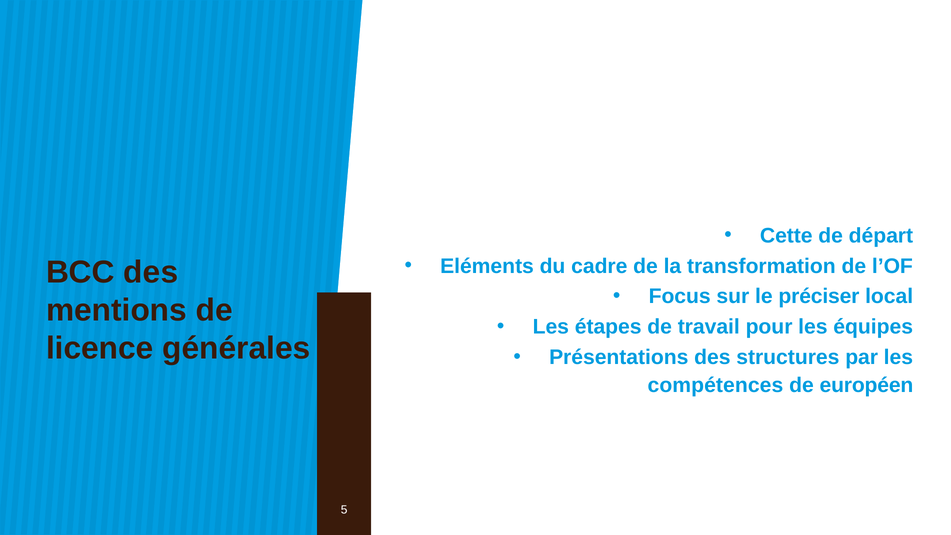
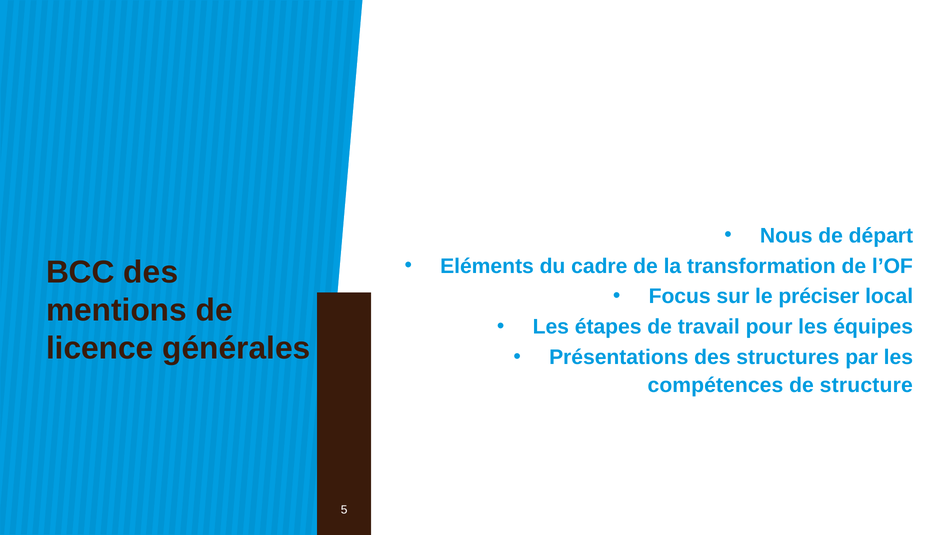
Cette: Cette -> Nous
européen: européen -> structure
